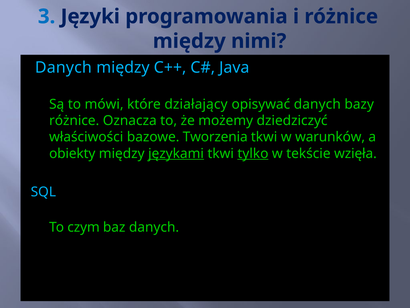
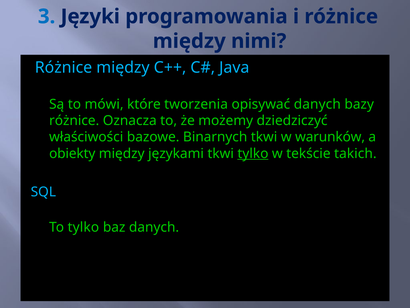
Danych at (63, 67): Danych -> Różnice
działający: działający -> tworzenia
Tworzenia: Tworzenia -> Binarnych
językami underline: present -> none
wzięła: wzięła -> takich
To czym: czym -> tylko
